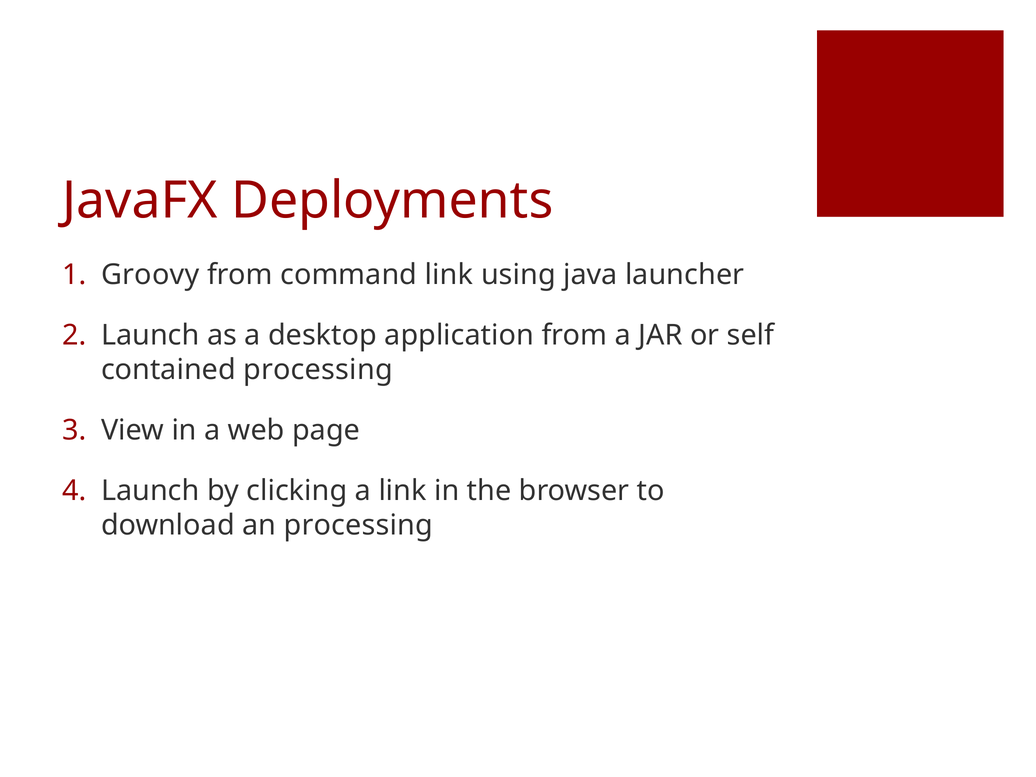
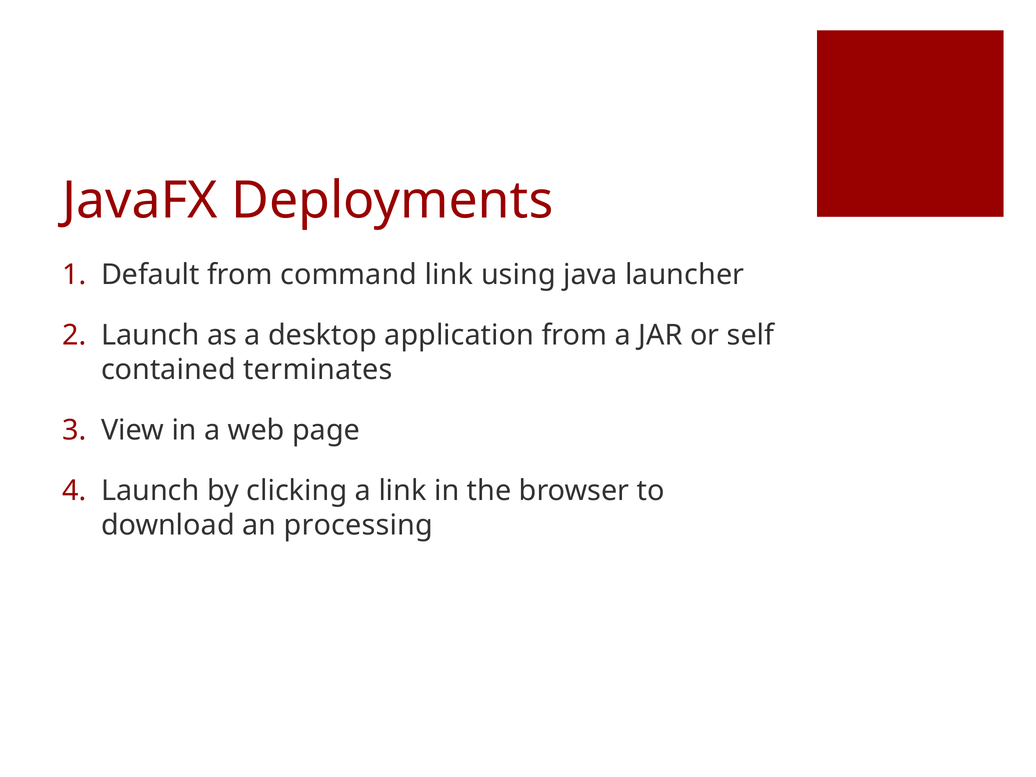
Groovy: Groovy -> Default
contained processing: processing -> terminates
